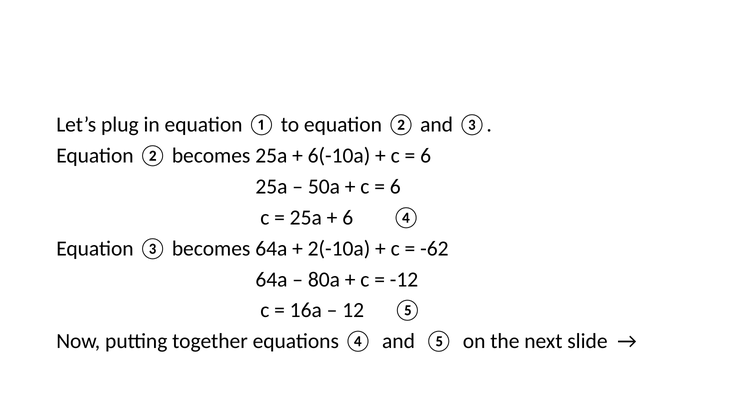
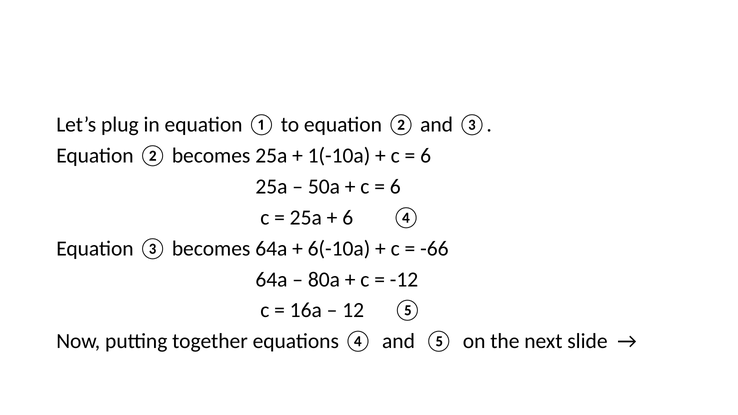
6(-10a: 6(-10a -> 1(-10a
2(-10a: 2(-10a -> 6(-10a
-62: -62 -> -66
